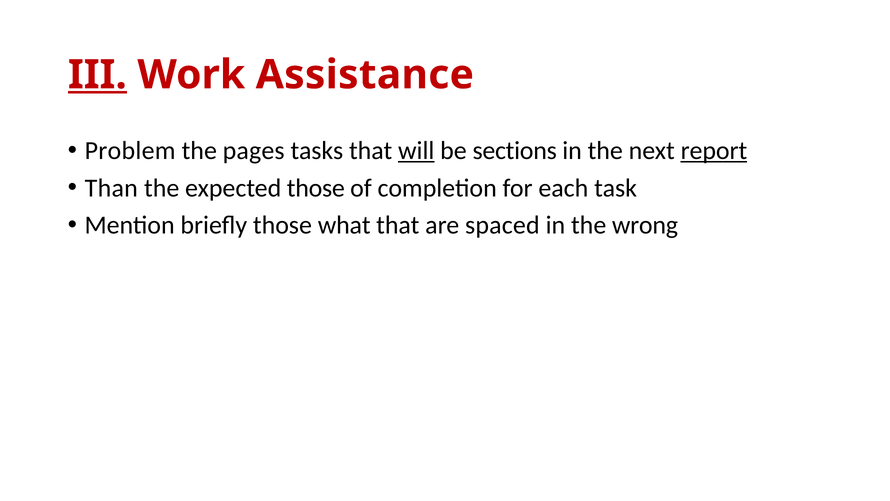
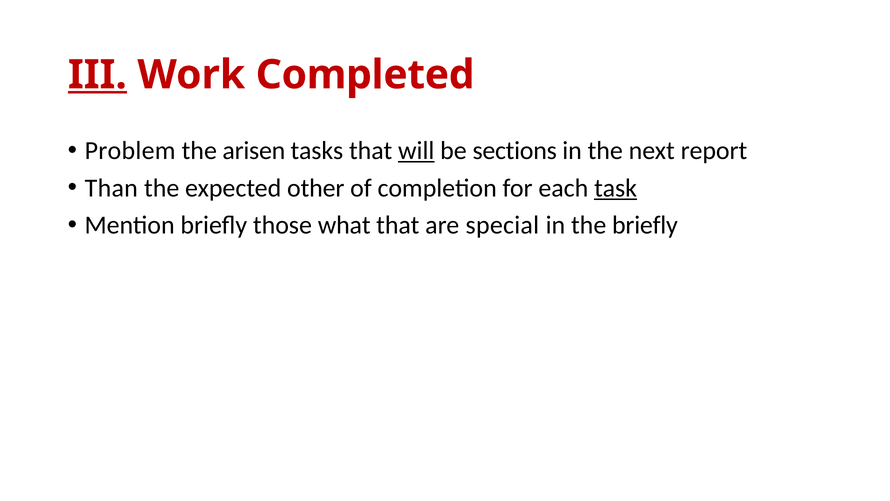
Assistance: Assistance -> Completed
pages: pages -> arisen
report underline: present -> none
expected those: those -> other
task underline: none -> present
spaced: spaced -> special
the wrong: wrong -> briefly
